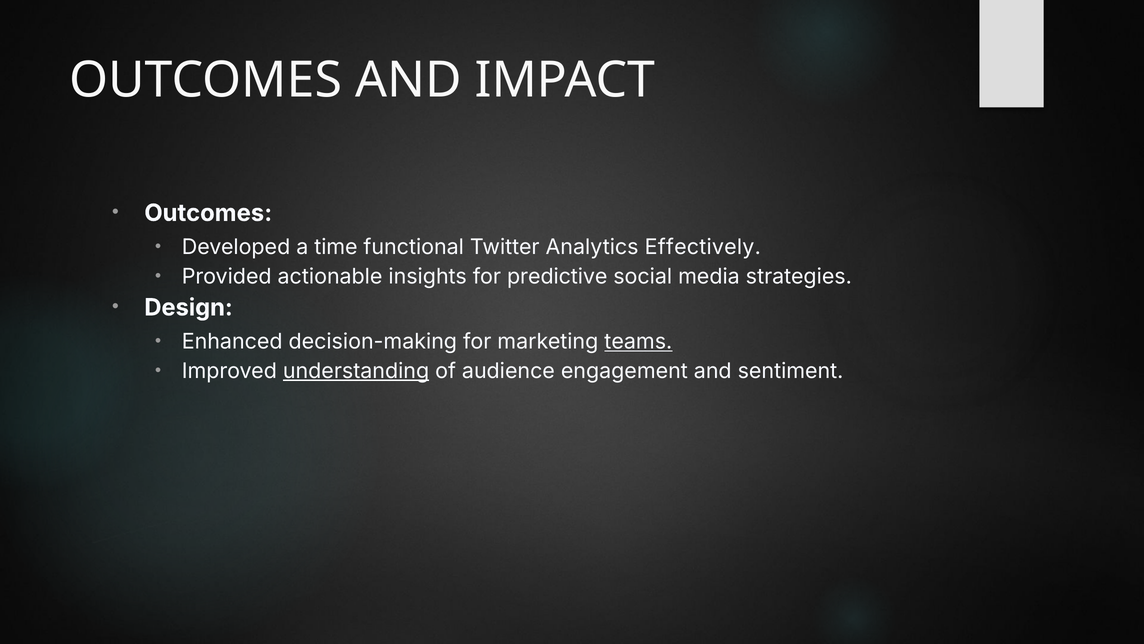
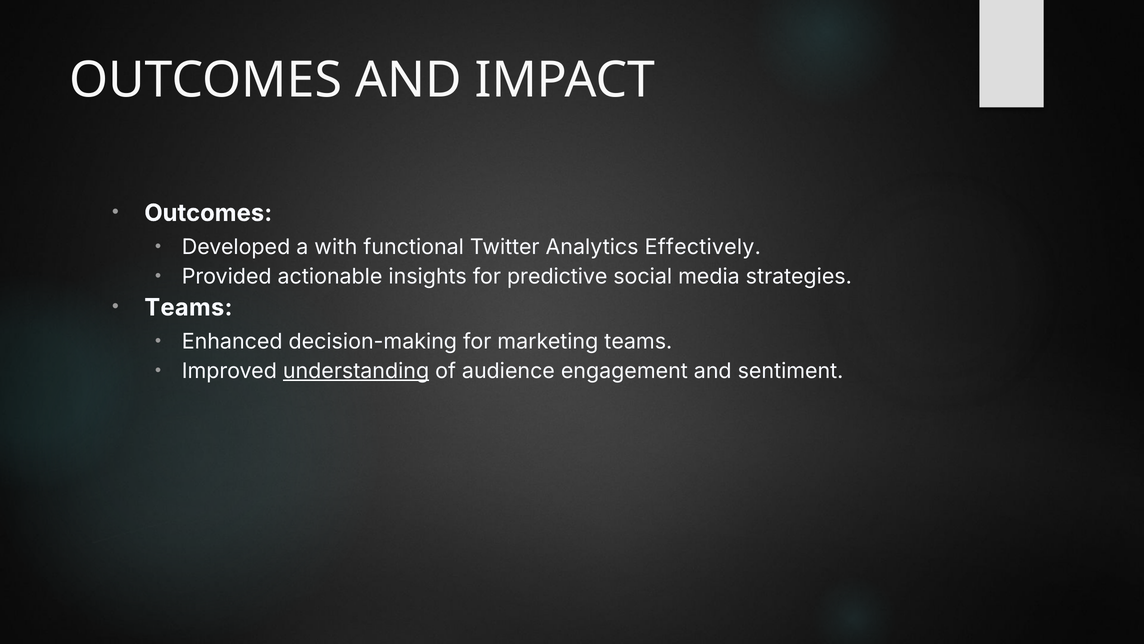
time: time -> with
Design at (189, 307): Design -> Teams
teams at (638, 341) underline: present -> none
